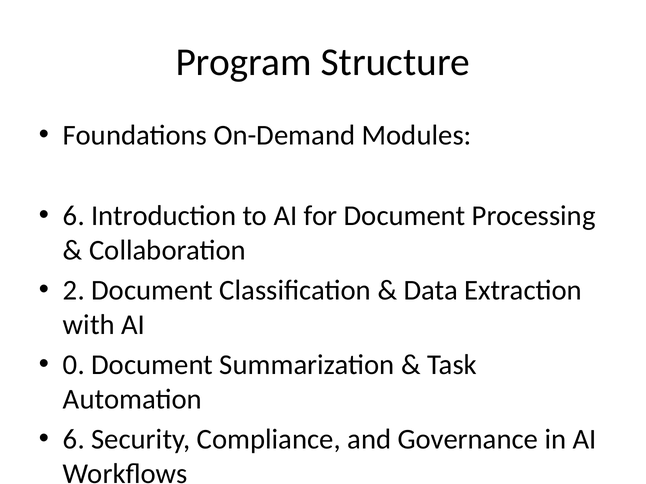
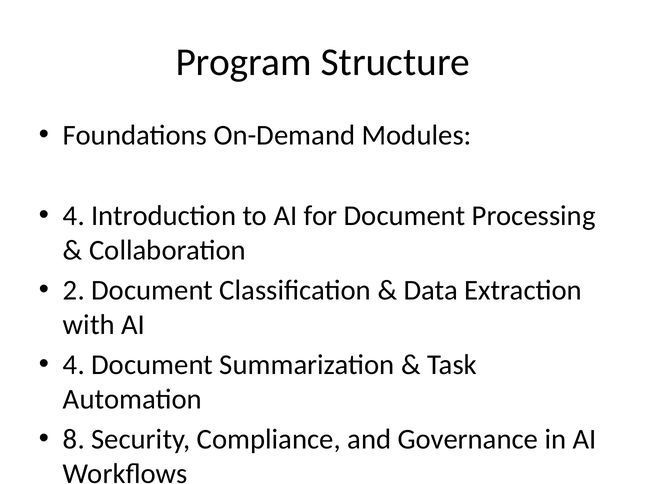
6 at (74, 216): 6 -> 4
0 at (74, 365): 0 -> 4
6 at (74, 440): 6 -> 8
